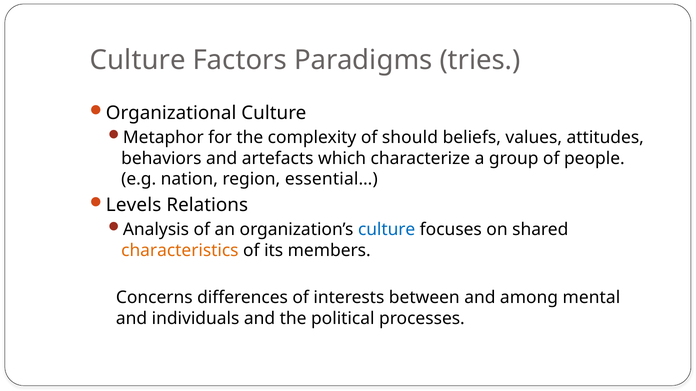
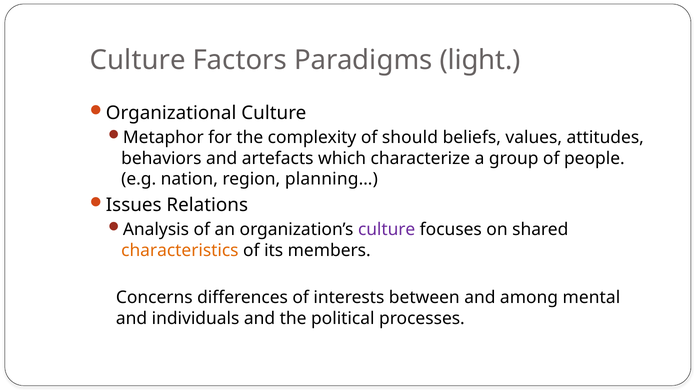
tries: tries -> light
essential…: essential… -> planning…
Levels: Levels -> Issues
culture at (387, 230) colour: blue -> purple
